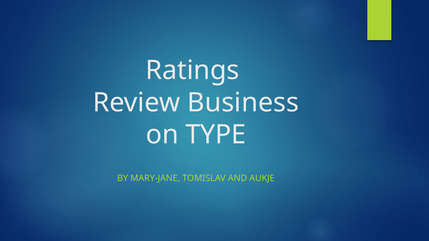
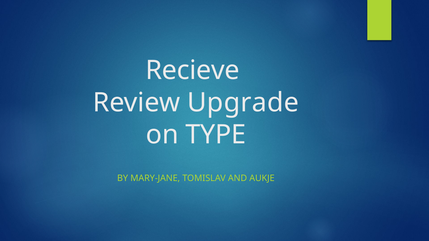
Ratings: Ratings -> Recieve
Business: Business -> Upgrade
